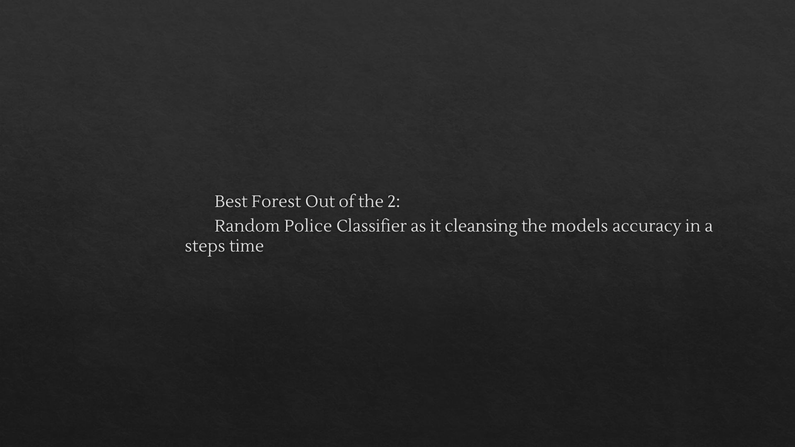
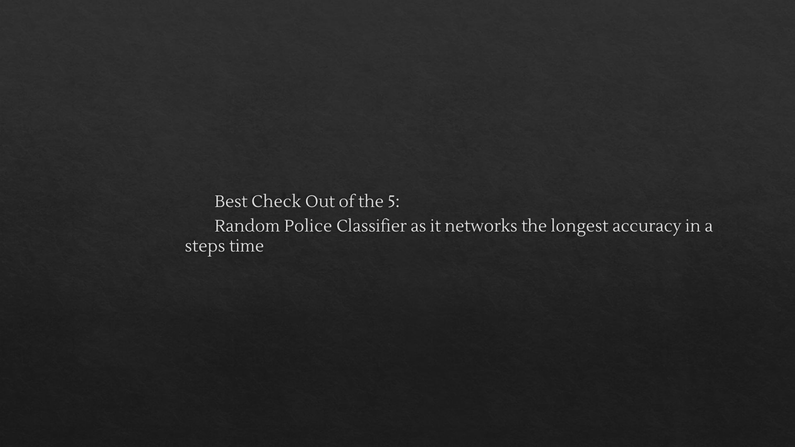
Forest: Forest -> Check
2: 2 -> 5
cleansing: cleansing -> networks
models: models -> longest
